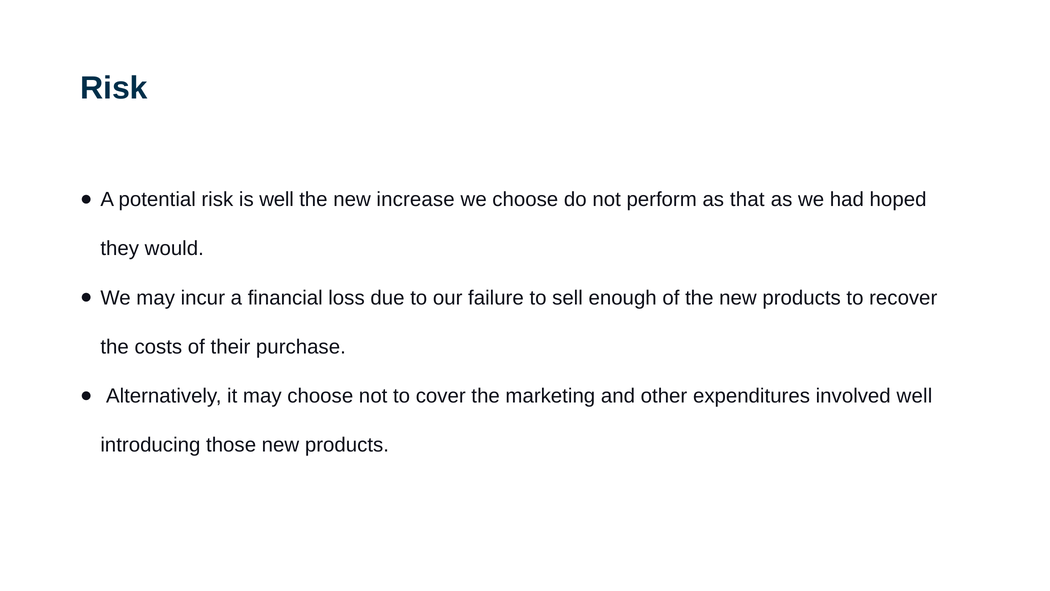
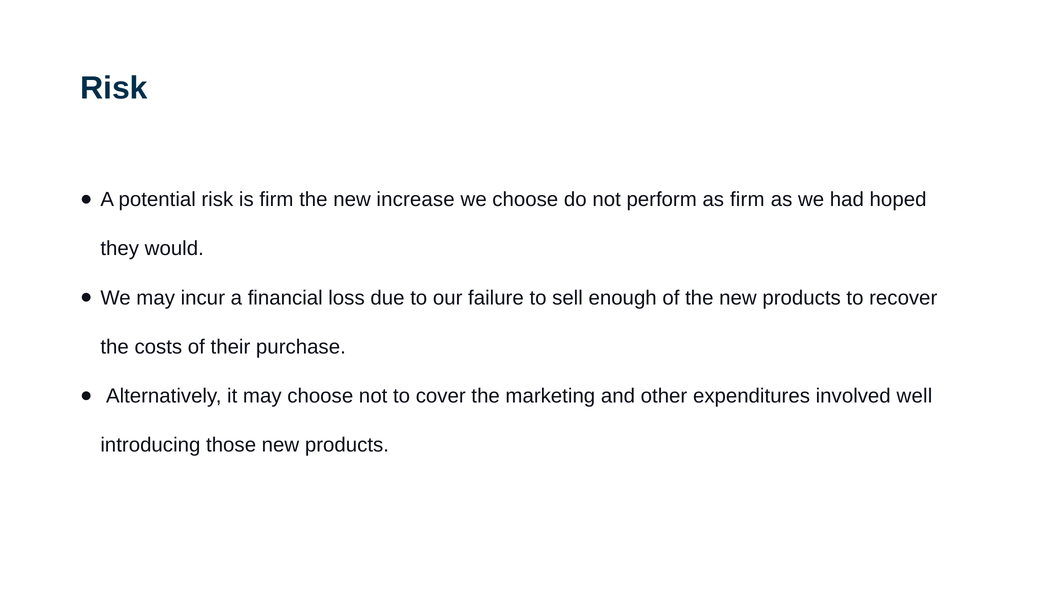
is well: well -> firm
as that: that -> firm
